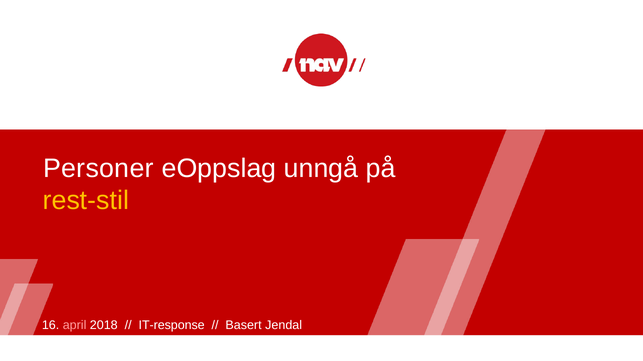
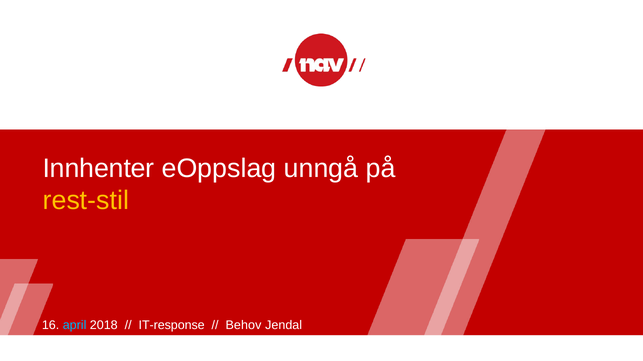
Personer: Personer -> Innhenter
april colour: pink -> light blue
Basert: Basert -> Behov
